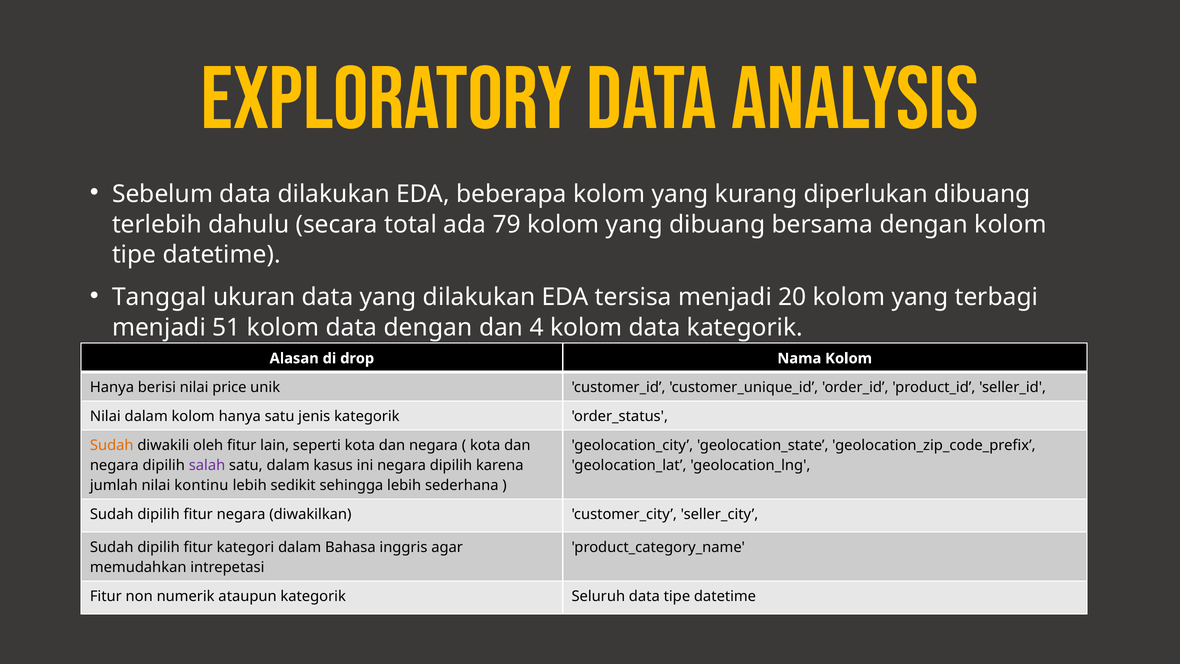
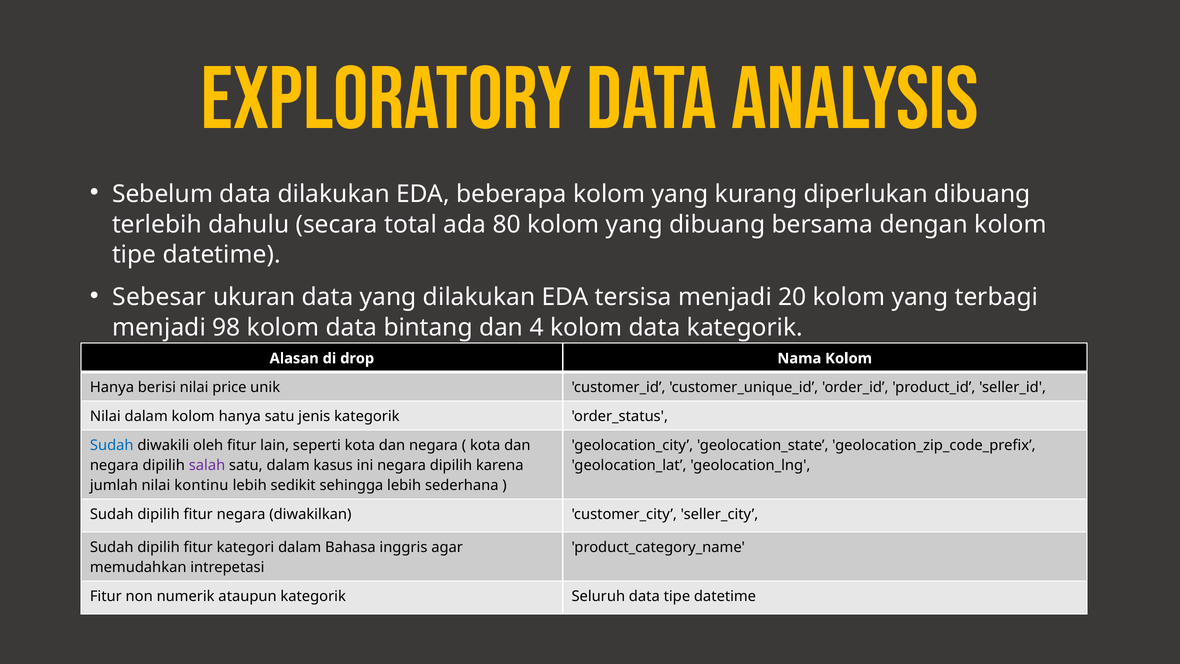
79: 79 -> 80
Tanggal: Tanggal -> Sebesar
51: 51 -> 98
data dengan: dengan -> bintang
Sudah at (112, 445) colour: orange -> blue
